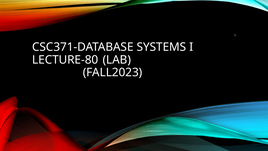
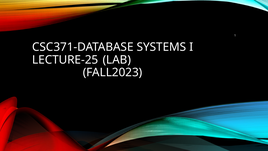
LECTURE-80: LECTURE-80 -> LECTURE-25
